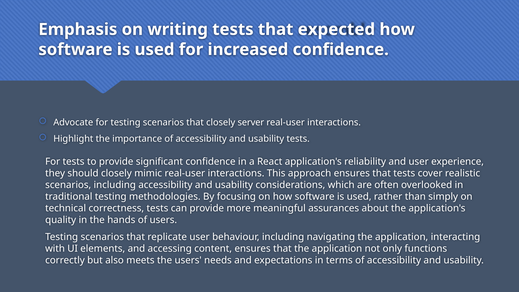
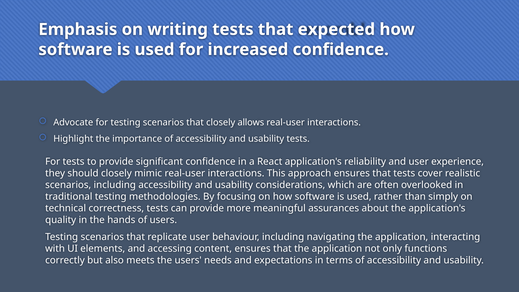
server: server -> allows
